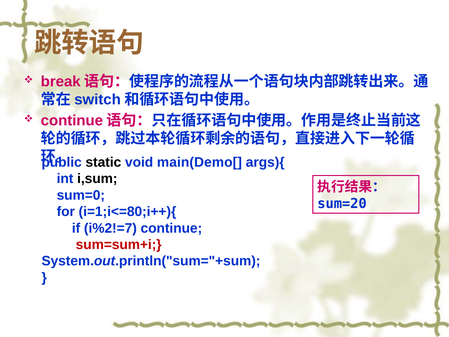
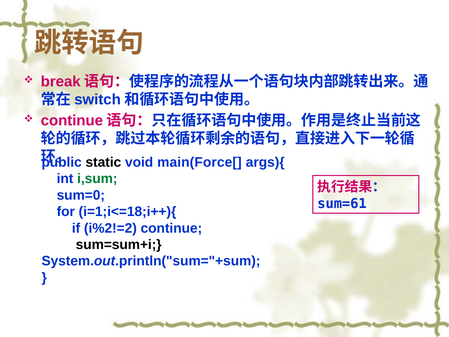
main(Demo[: main(Demo[ -> main(Force[
i,sum colour: black -> green
sum=20: sum=20 -> sum=61
i=1;i<=80;i++){: i=1;i<=80;i++){ -> i=1;i<=18;i++){
i%2!=7: i%2!=7 -> i%2!=2
sum=sum+i colour: red -> black
